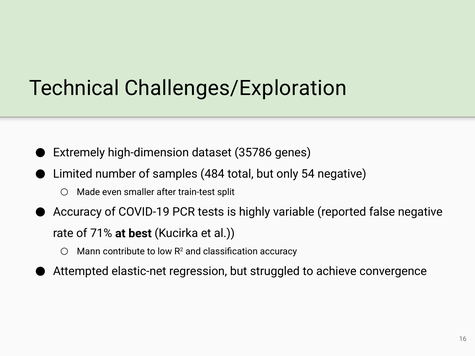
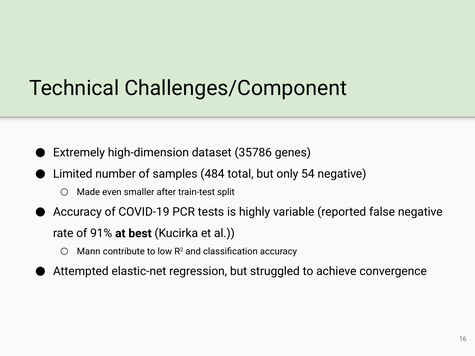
Challenges/Exploration: Challenges/Exploration -> Challenges/Component
71%: 71% -> 91%
